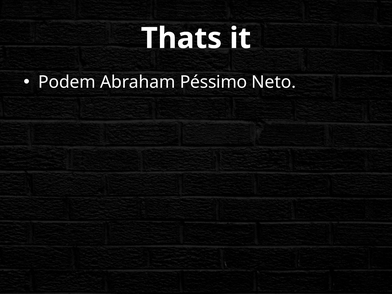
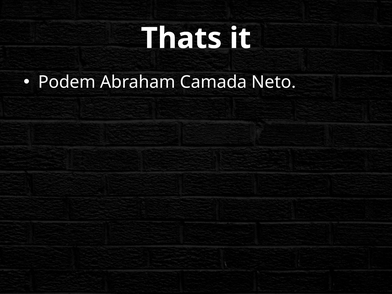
Péssimo: Péssimo -> Camada
